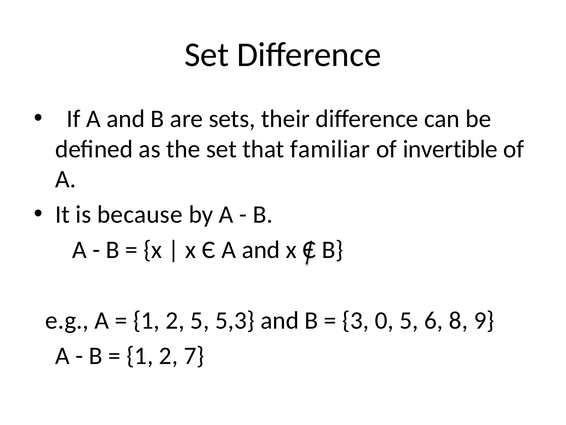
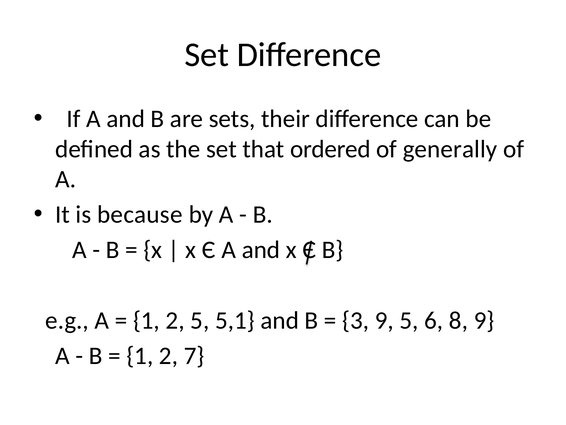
familiar: familiar -> ordered
invertible: invertible -> generally
5,3: 5,3 -> 5,1
3 0: 0 -> 9
